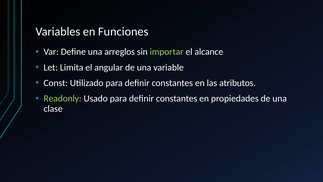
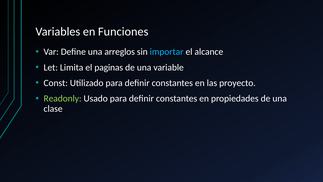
importar colour: light green -> light blue
angular: angular -> paginas
atributos: atributos -> proyecto
